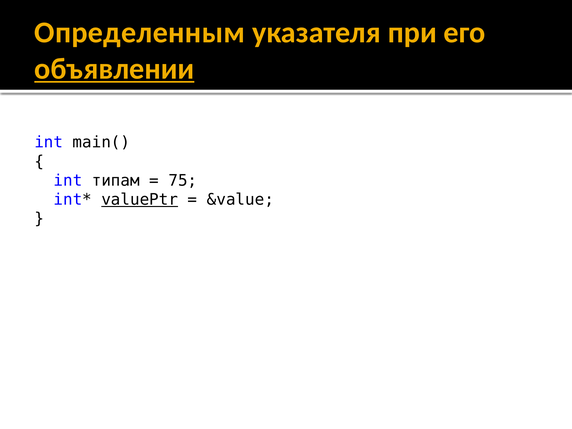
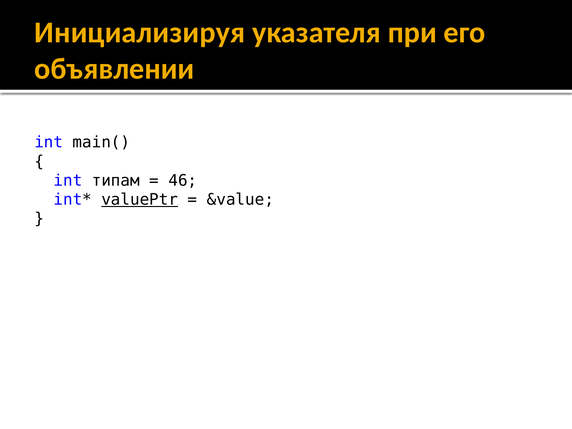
Определенным: Определенным -> Инициализируя
объявлении underline: present -> none
75: 75 -> 46
